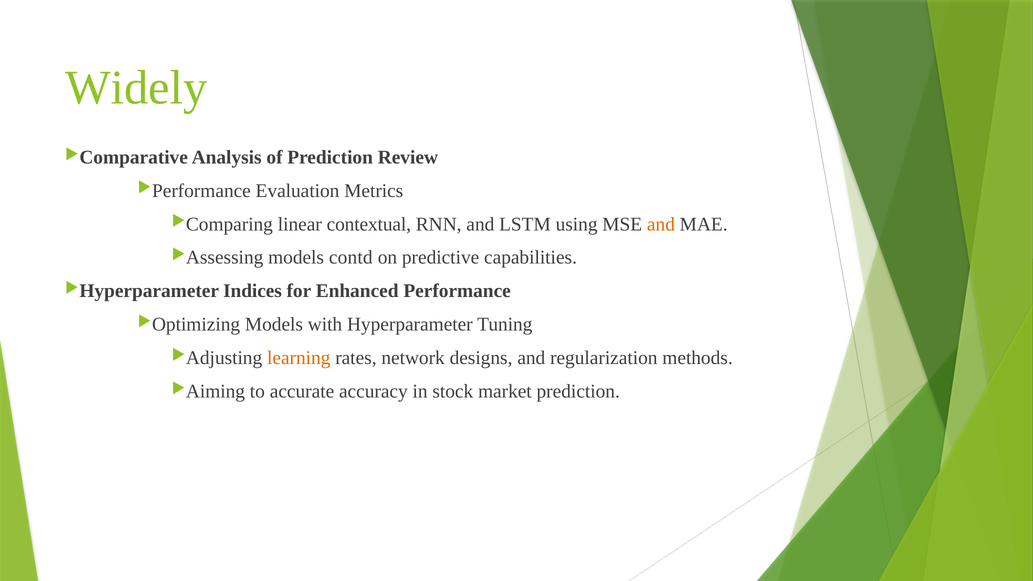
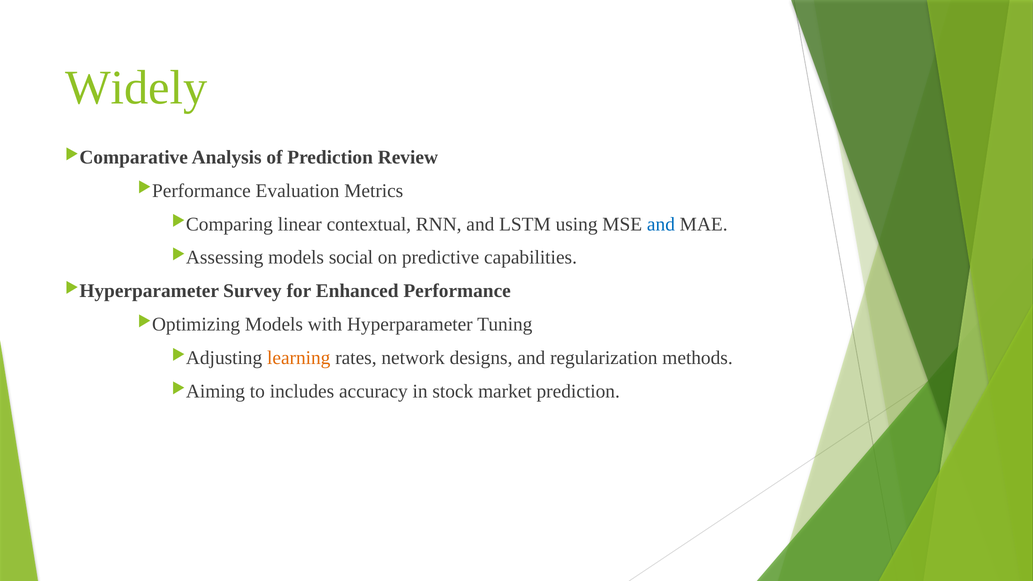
and at (661, 224) colour: orange -> blue
contd: contd -> social
Indices: Indices -> Survey
accurate: accurate -> includes
